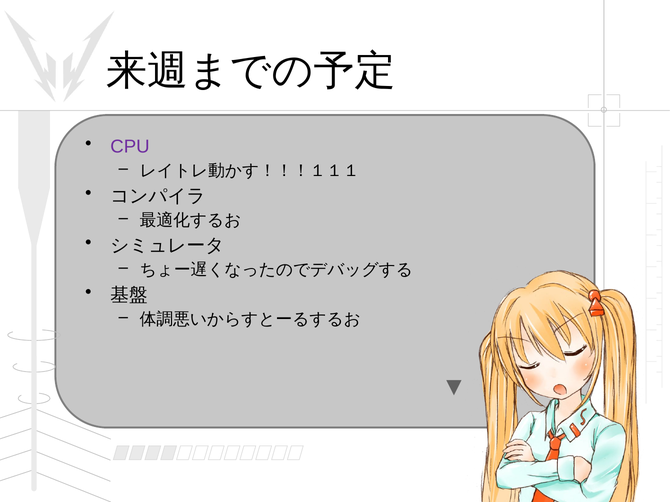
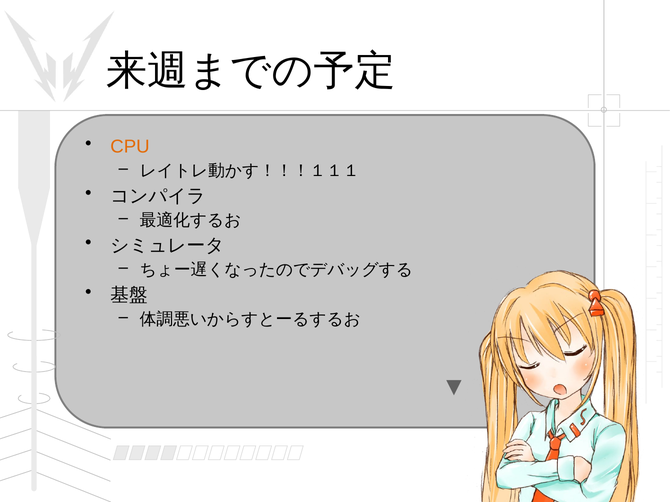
CPU colour: purple -> orange
